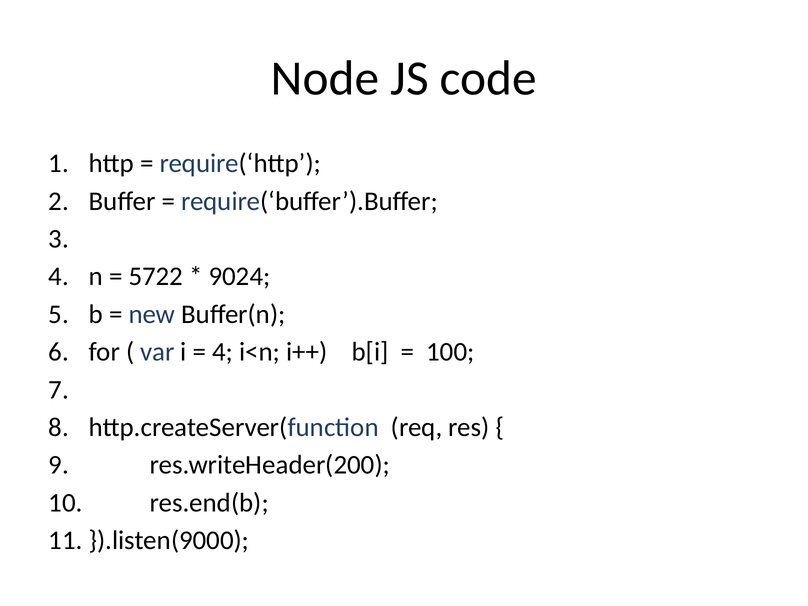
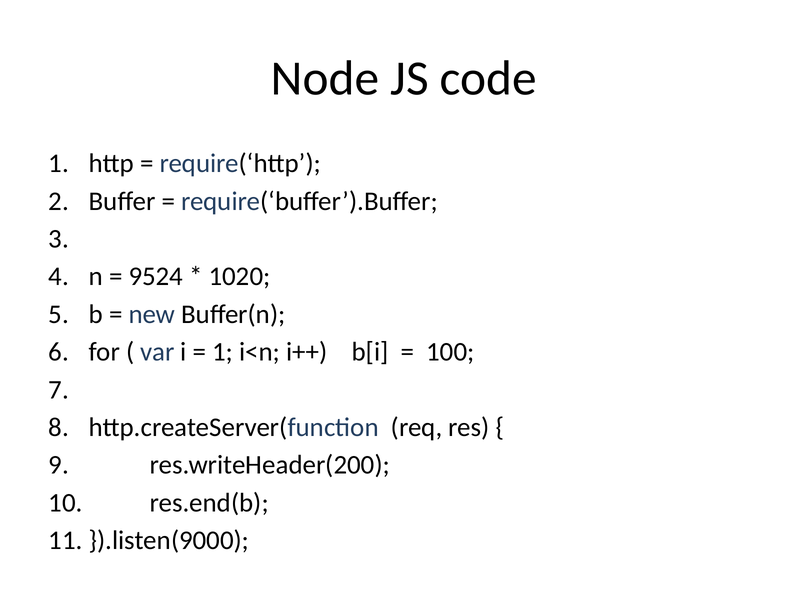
5722: 5722 -> 9524
9024: 9024 -> 1020
4 at (223, 352): 4 -> 1
